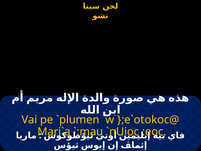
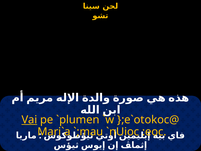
Vai underline: none -> present
